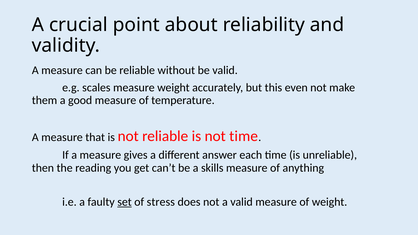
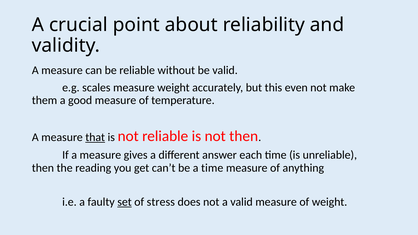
that underline: none -> present
not time: time -> then
a skills: skills -> time
